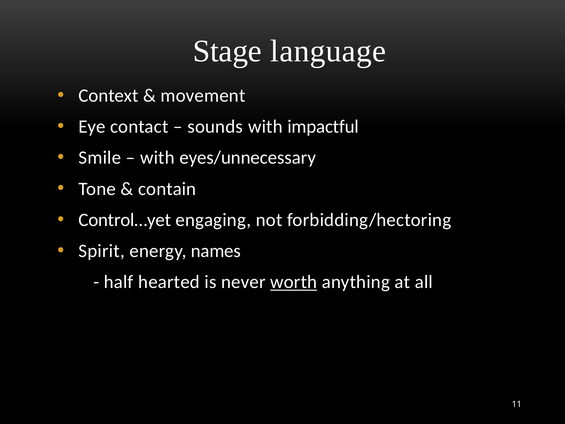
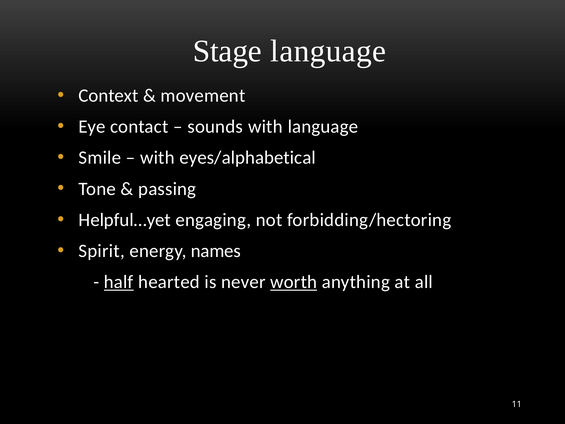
with impactful: impactful -> language
eyes/unnecessary: eyes/unnecessary -> eyes/alphabetical
contain: contain -> passing
Control…yet: Control…yet -> Helpful…yet
half underline: none -> present
